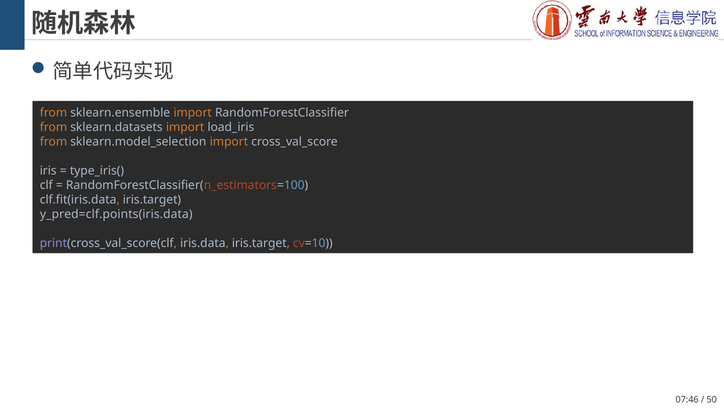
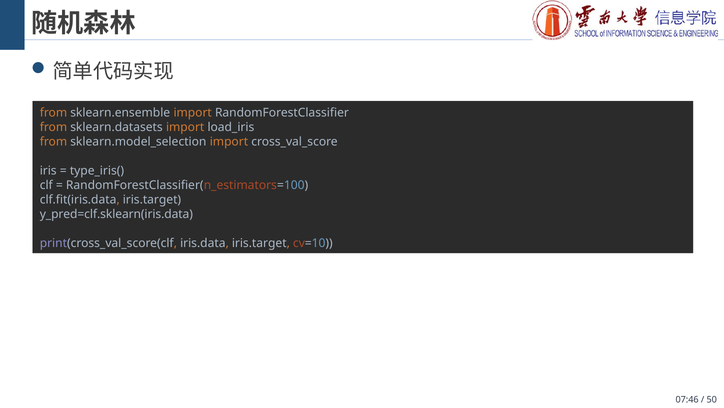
y_pred=clf.points(iris.data: y_pred=clf.points(iris.data -> y_pred=clf.sklearn(iris.data
